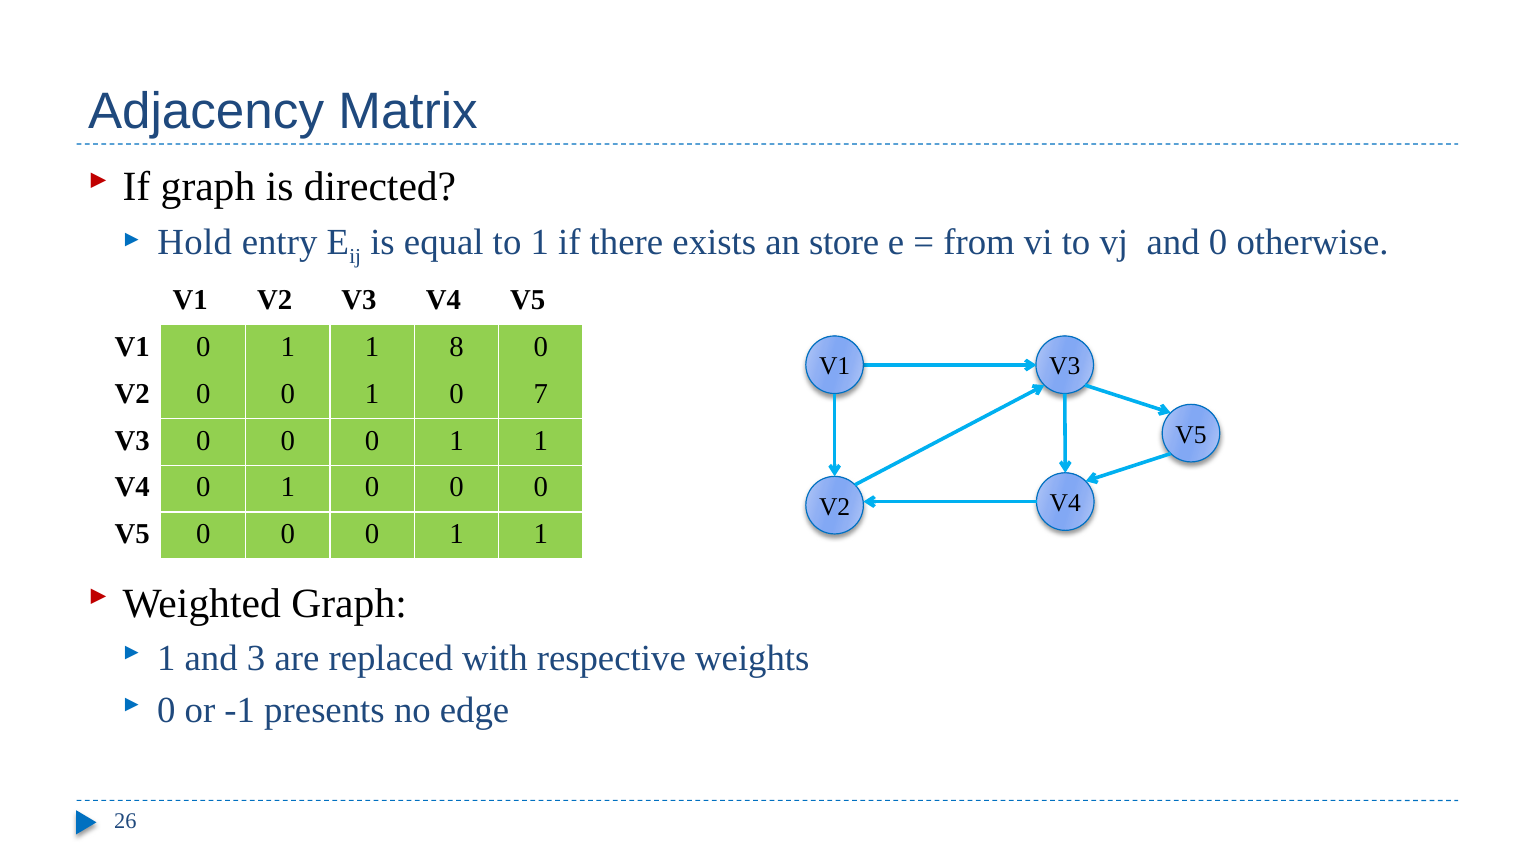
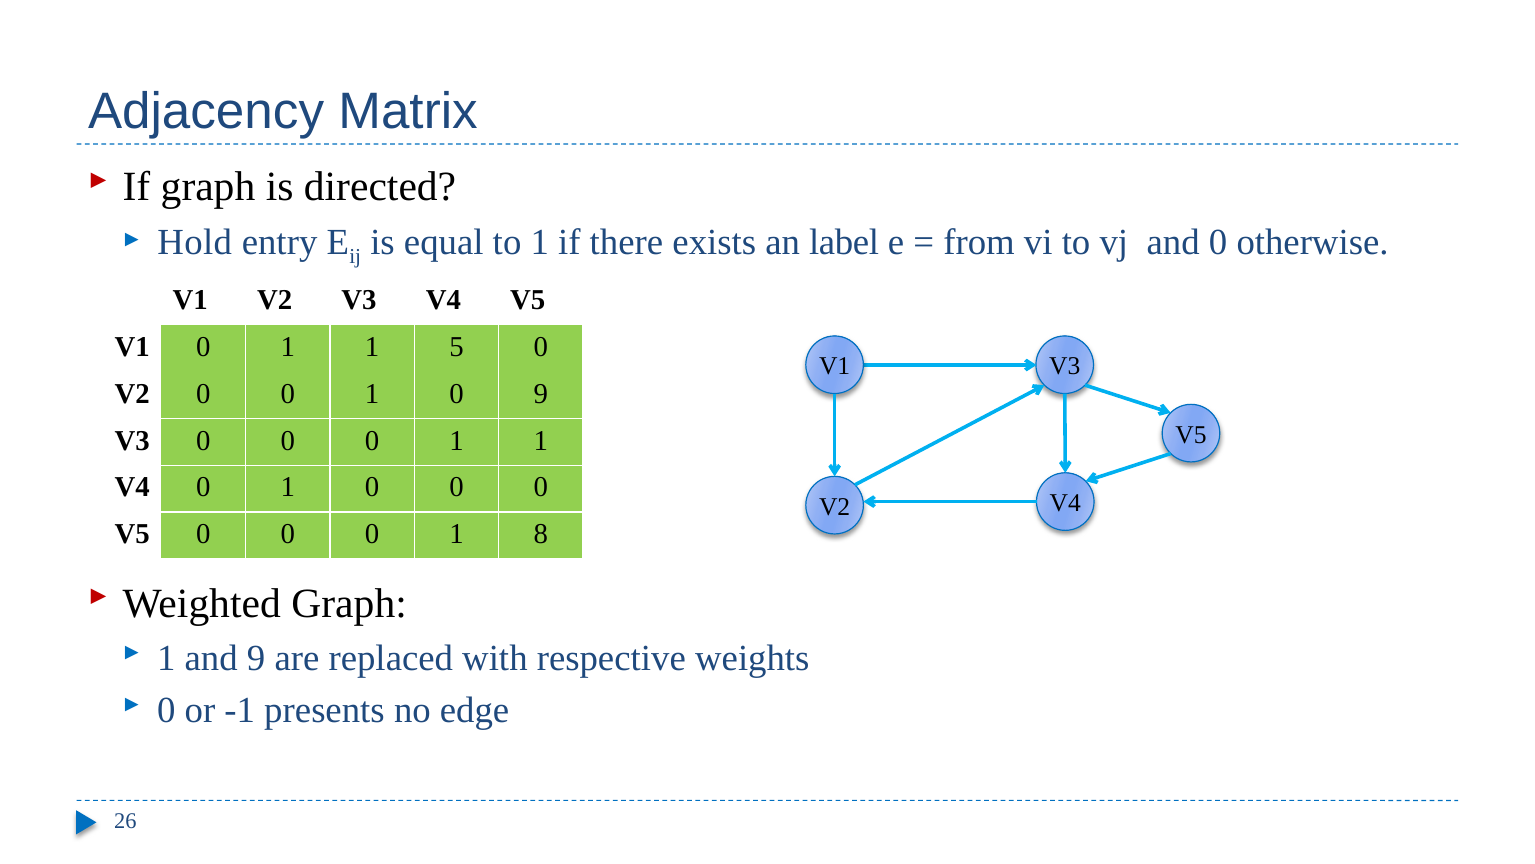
store: store -> label
8: 8 -> 5
0 7: 7 -> 9
1 at (541, 534): 1 -> 8
and 3: 3 -> 9
